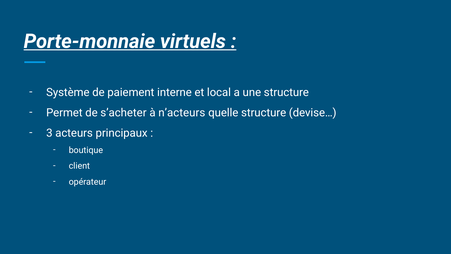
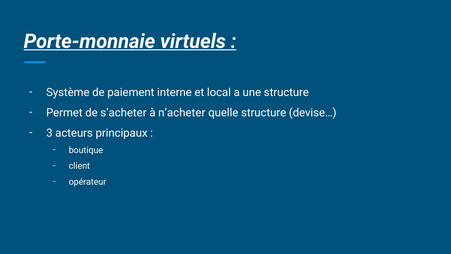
n’acteurs: n’acteurs -> n’acheter
